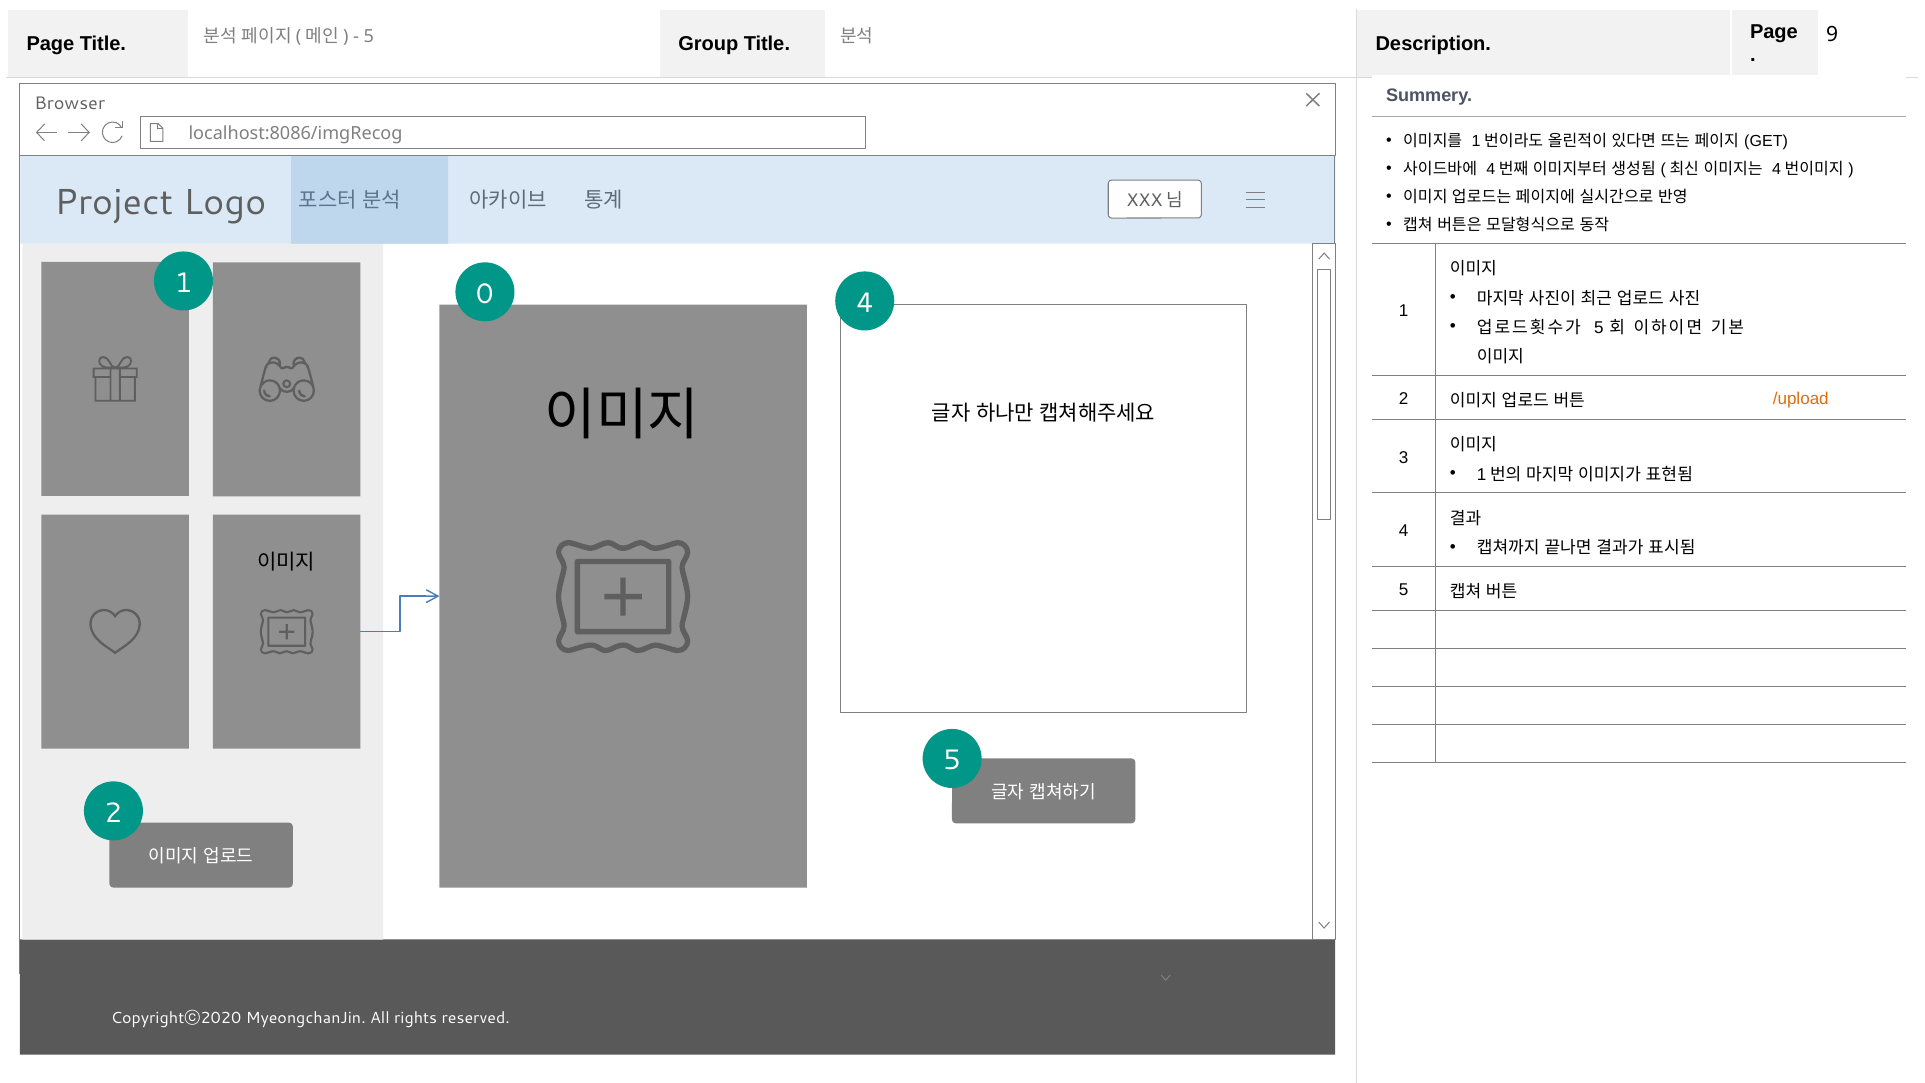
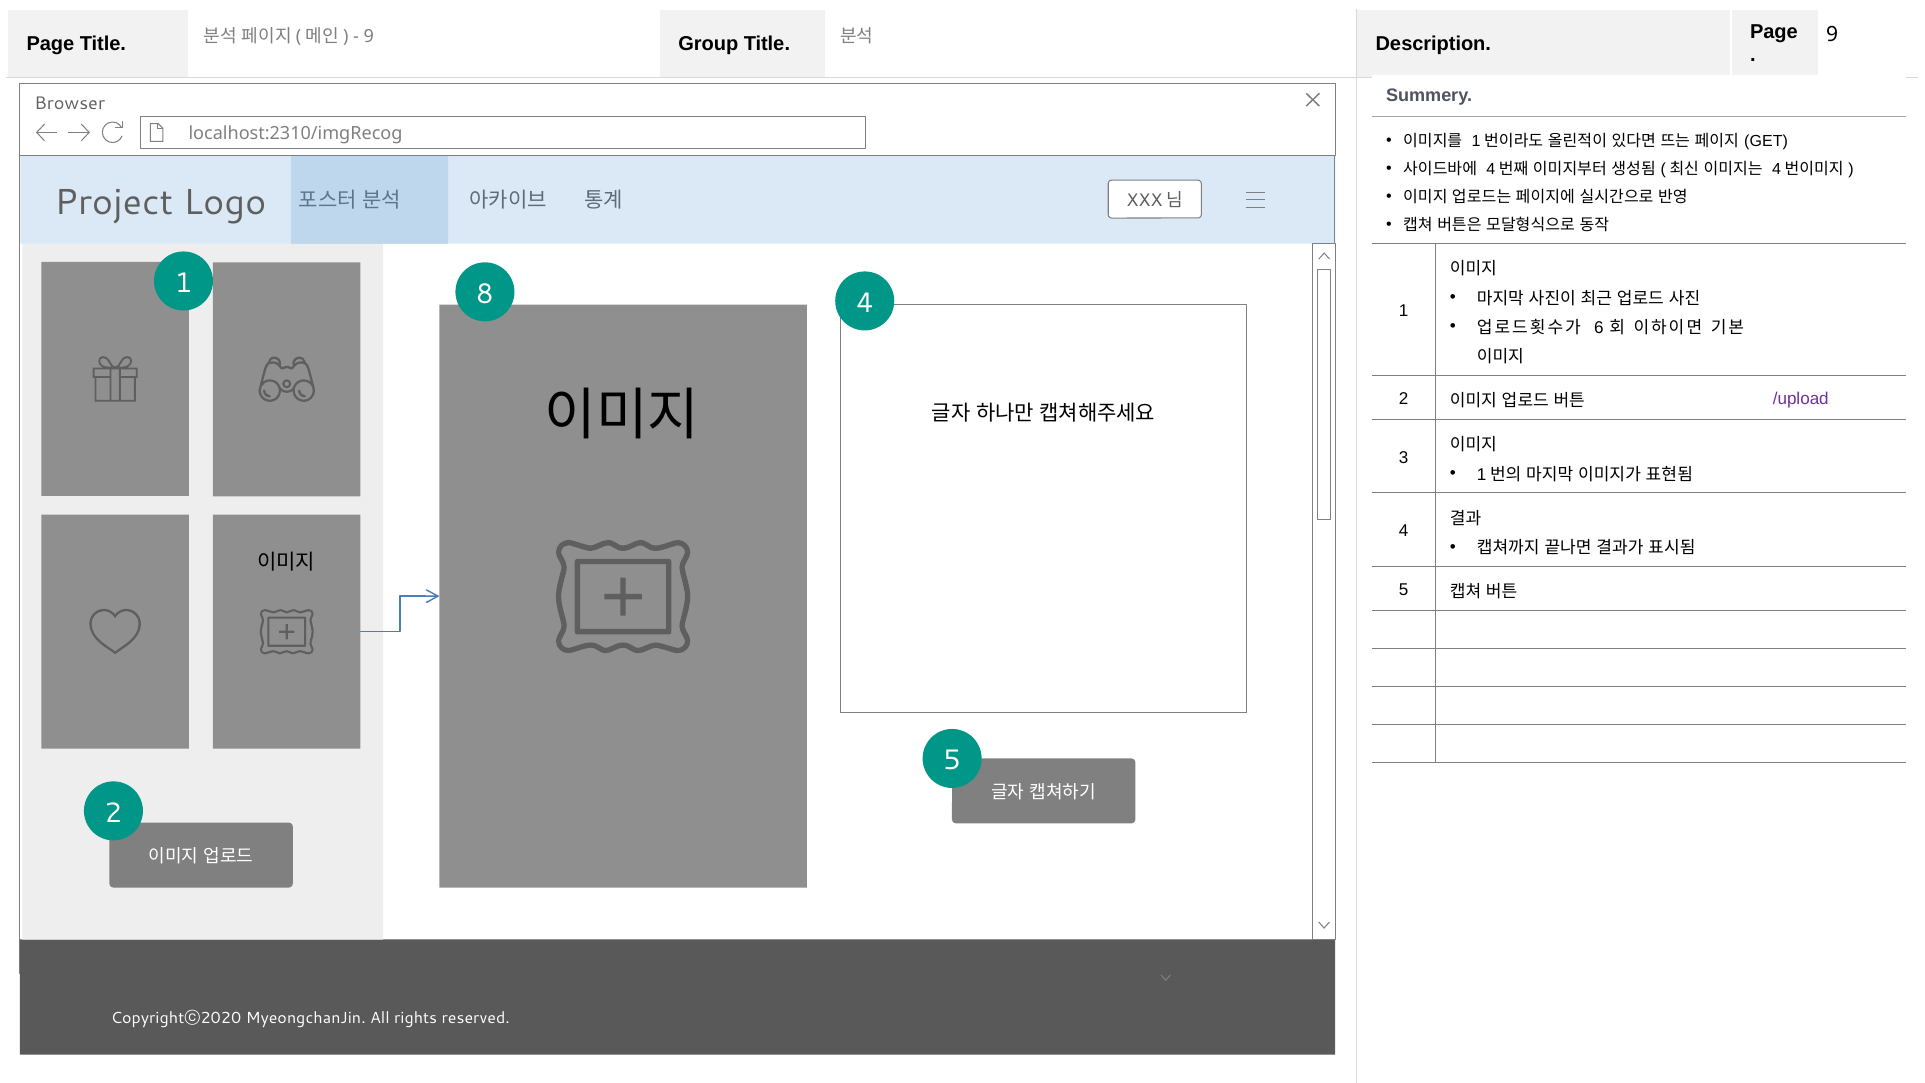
5 at (369, 36): 5 -> 9
localhost:8086/imgRecog: localhost:8086/imgRecog -> localhost:2310/imgRecog
0: 0 -> 8
5 at (1599, 328): 5 -> 6
/upload colour: orange -> purple
